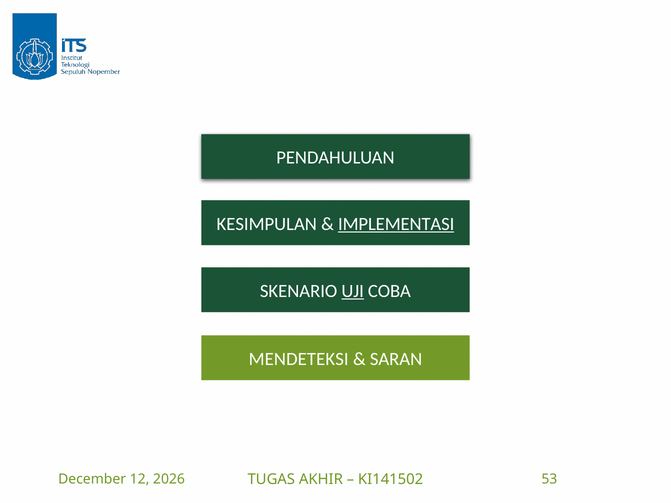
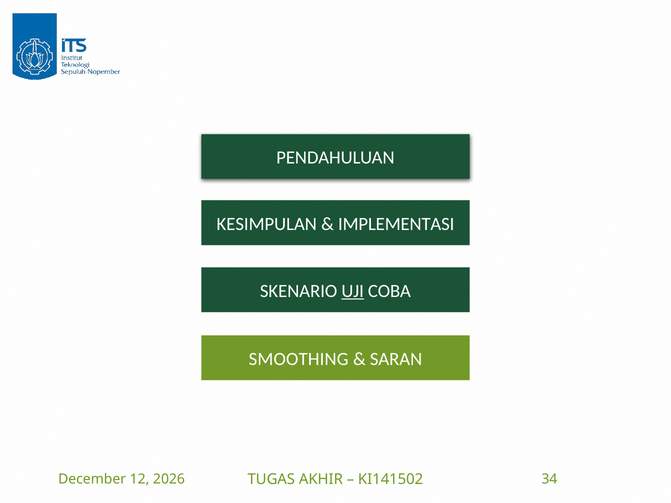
IMPLEMENTASI underline: present -> none
MENDETEKSI: MENDETEKSI -> SMOOTHING
53: 53 -> 34
